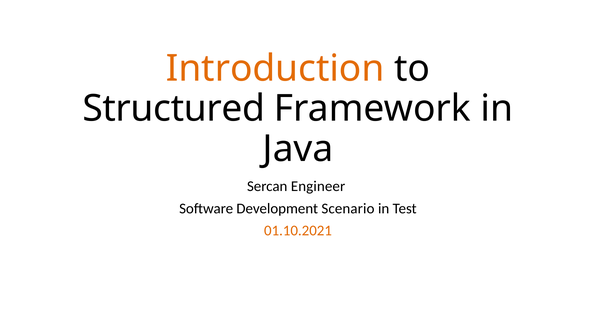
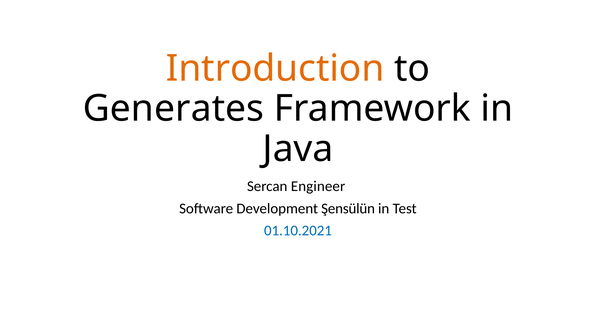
Structured: Structured -> Generates
Scenario: Scenario -> Şensülün
01.10.2021 colour: orange -> blue
